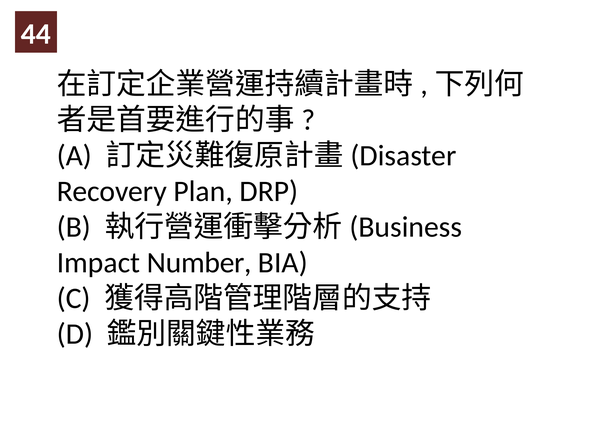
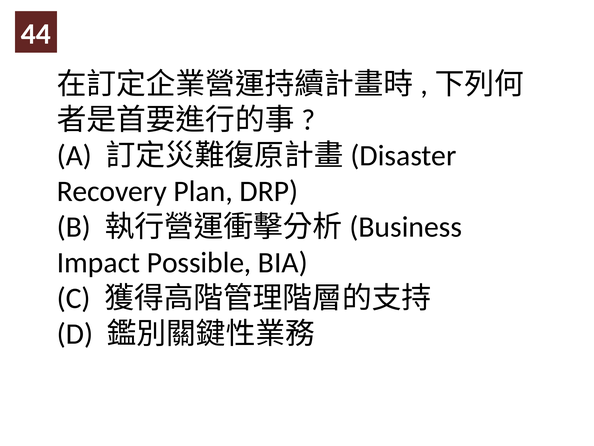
Number: Number -> Possible
